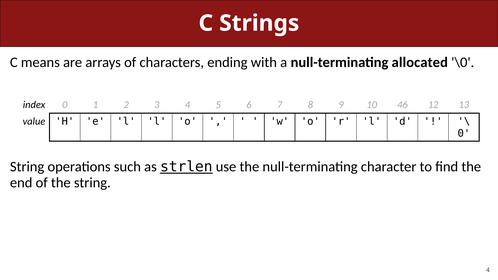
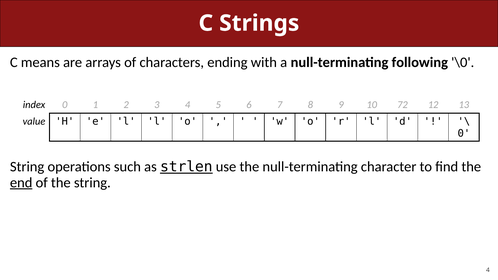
allocated: allocated -> following
46: 46 -> 72
end underline: none -> present
